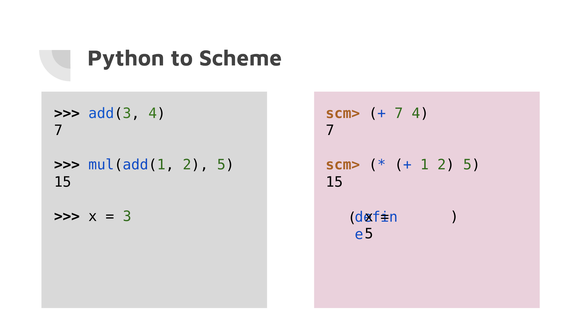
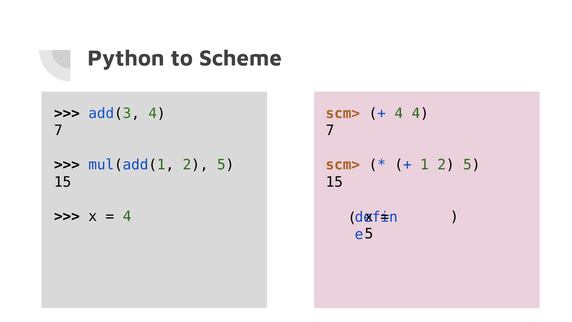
7 at (399, 113): 7 -> 4
3 at (127, 216): 3 -> 4
